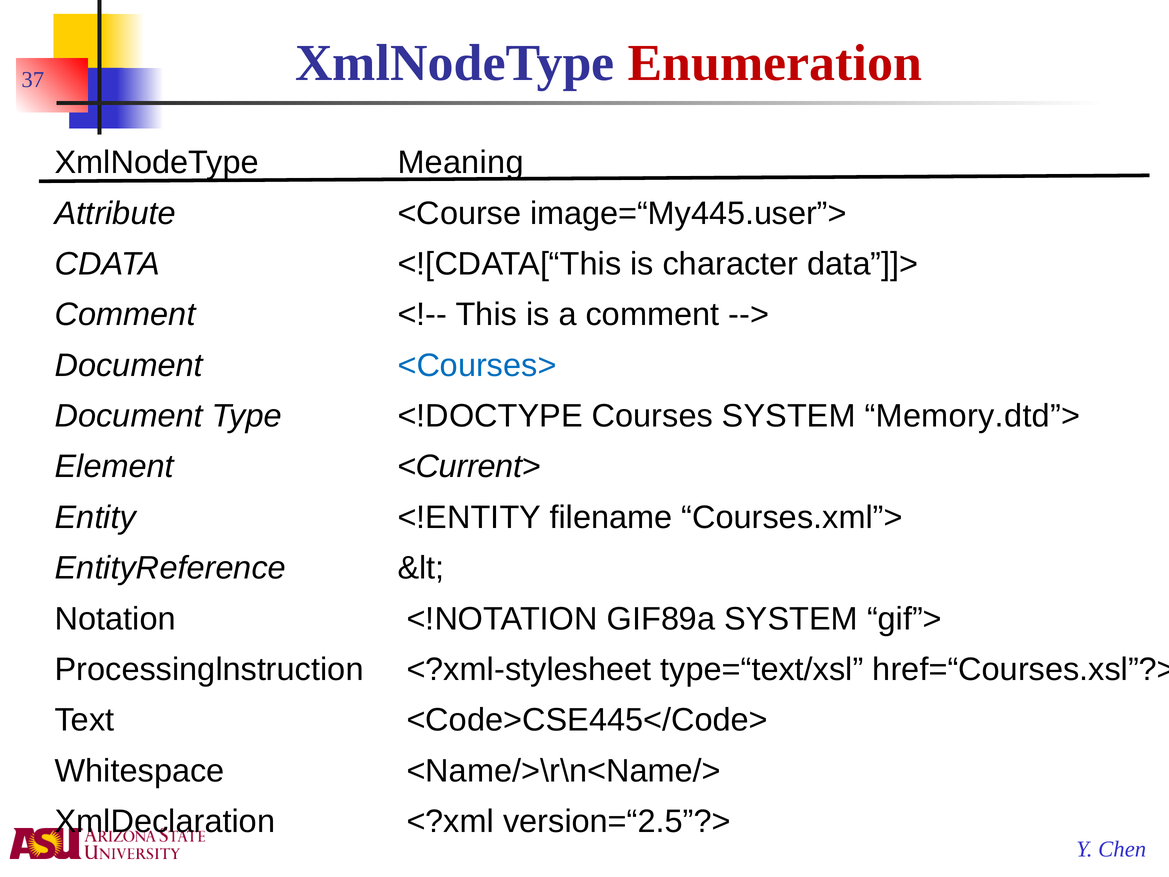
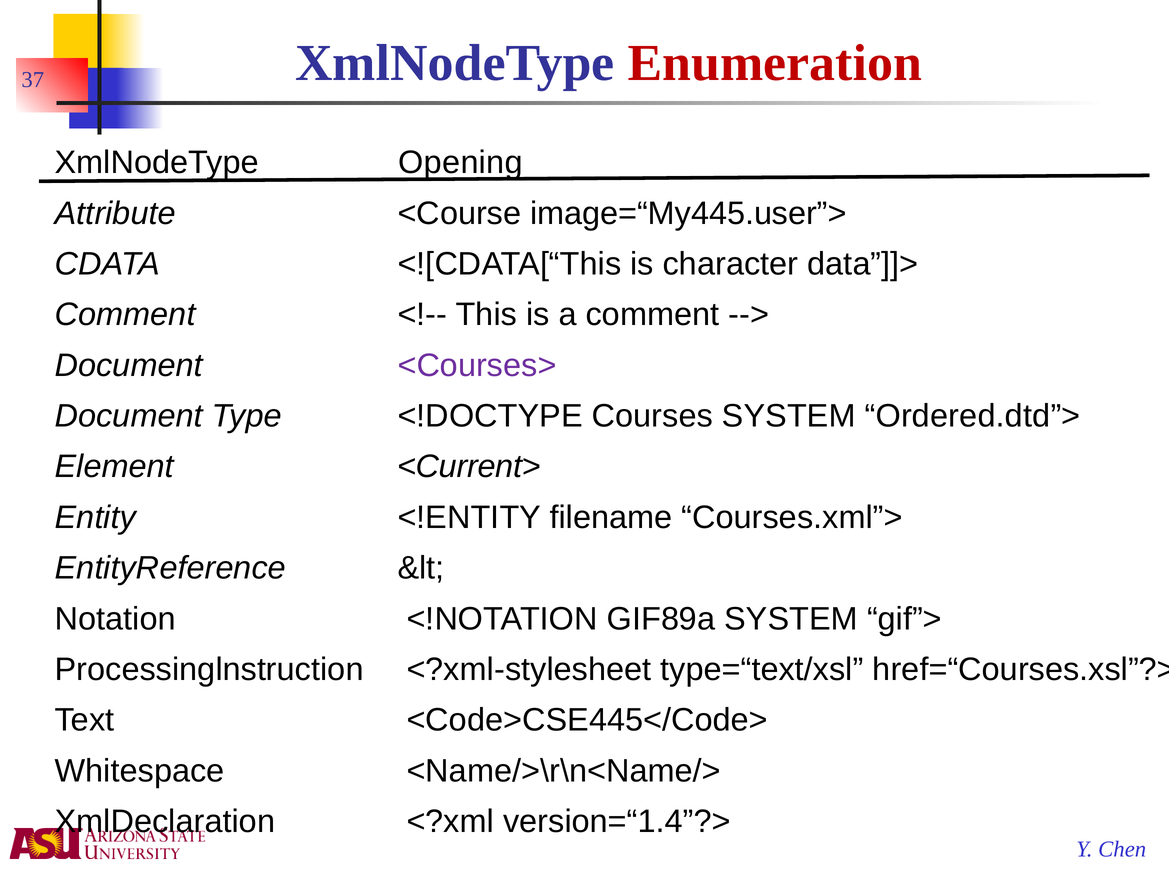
Meaning: Meaning -> Opening
<Courses> colour: blue -> purple
Memory.dtd”>: Memory.dtd”> -> Ordered.dtd”>
version=“2.5”?>: version=“2.5”?> -> version=“1.4”?>
